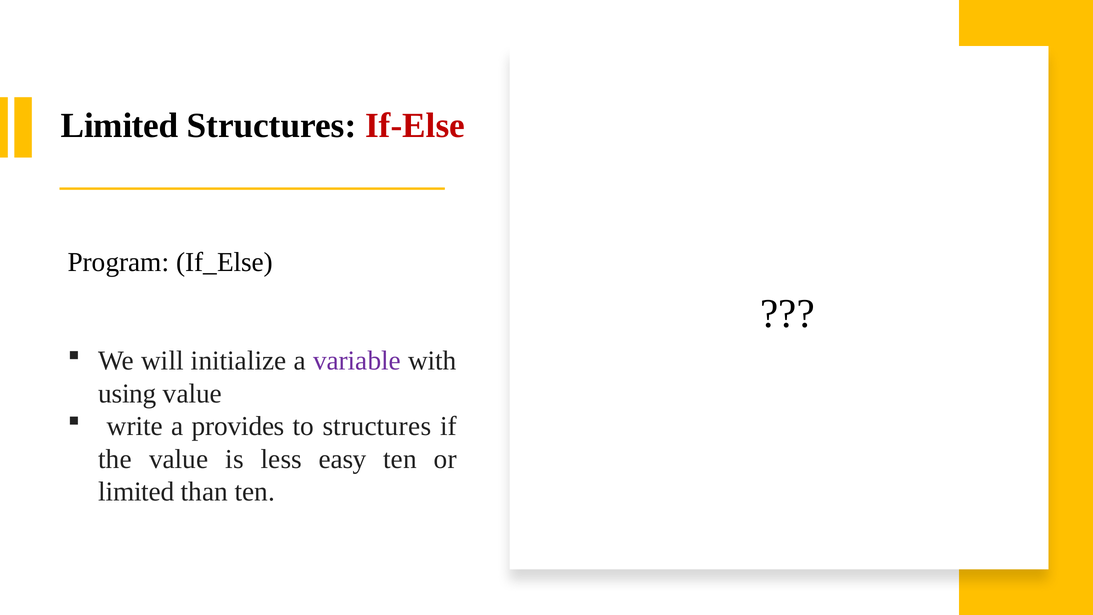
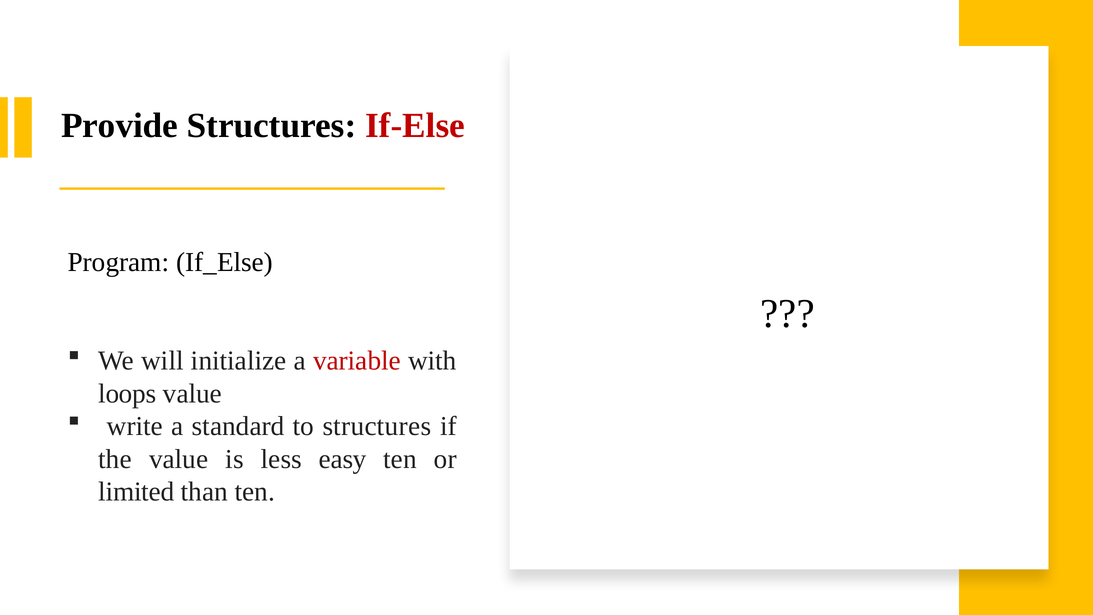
Limited at (120, 126): Limited -> Provide
variable colour: purple -> red
using: using -> loops
provides: provides -> standard
